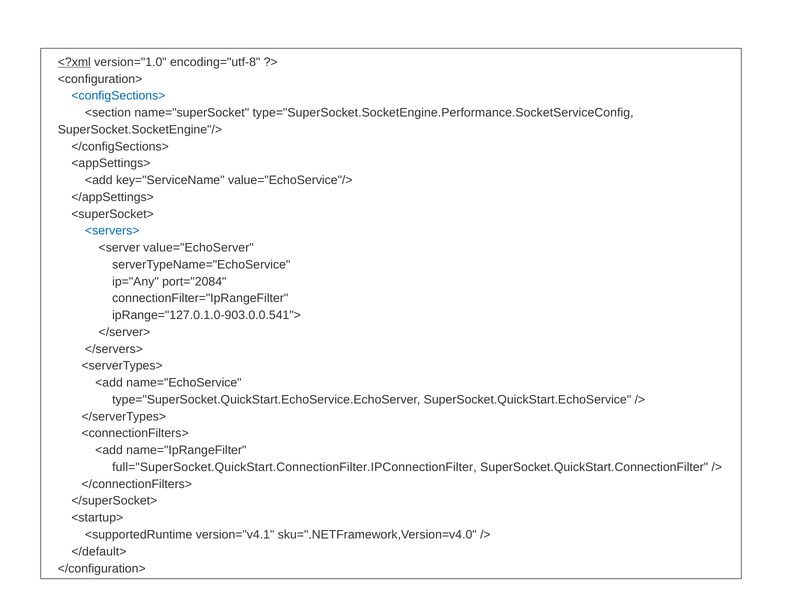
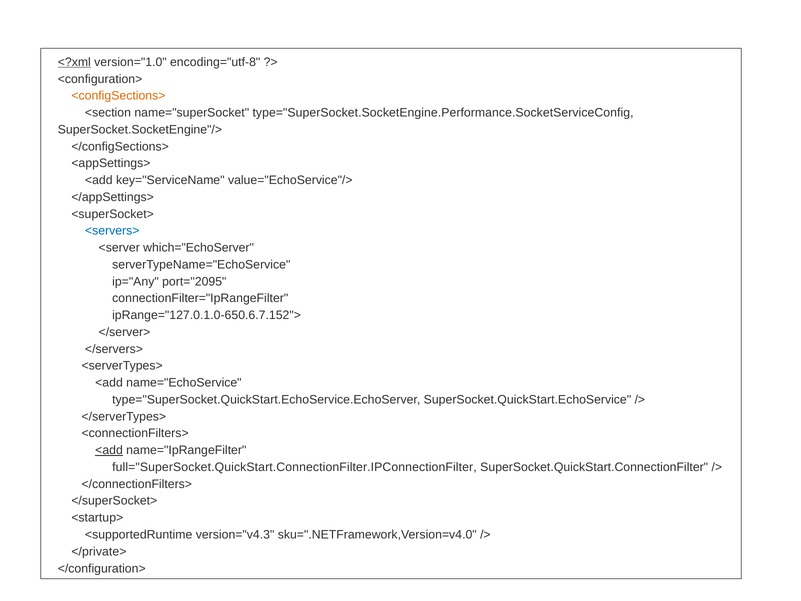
<configSections> colour: blue -> orange
value="EchoServer: value="EchoServer -> which="EchoServer
port="2084: port="2084 -> port="2095
ipRange="127.0.1.0-903.0.0.541">: ipRange="127.0.1.0-903.0.0.541"> -> ipRange="127.0.1.0-650.6.7.152">
<add at (109, 450) underline: none -> present
version="v4.1: version="v4.1 -> version="v4.3
</default>: </default> -> </private>
